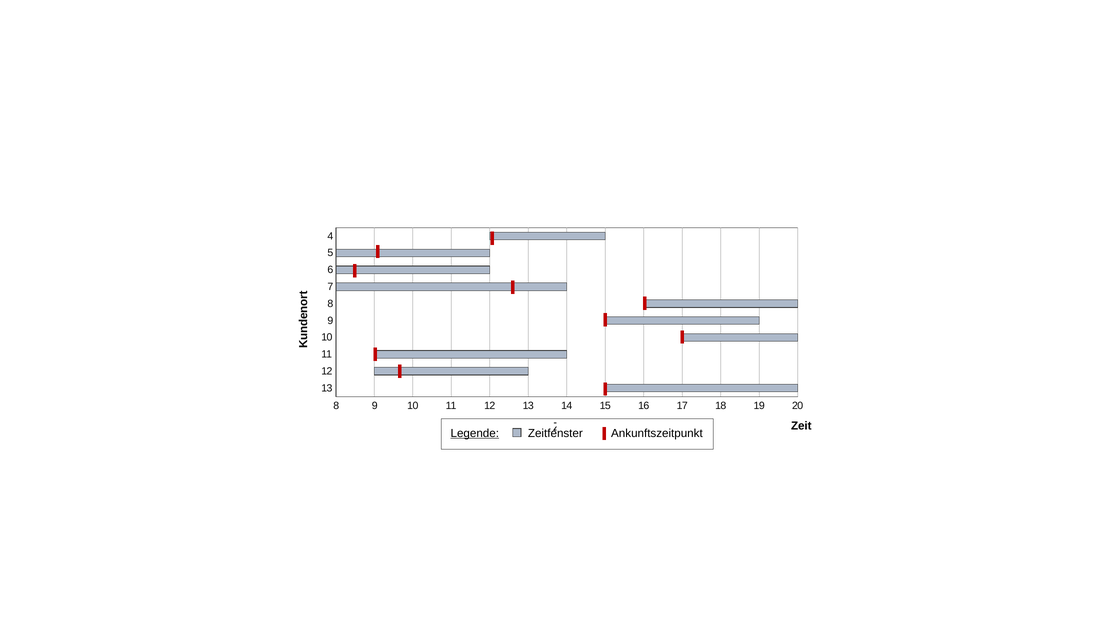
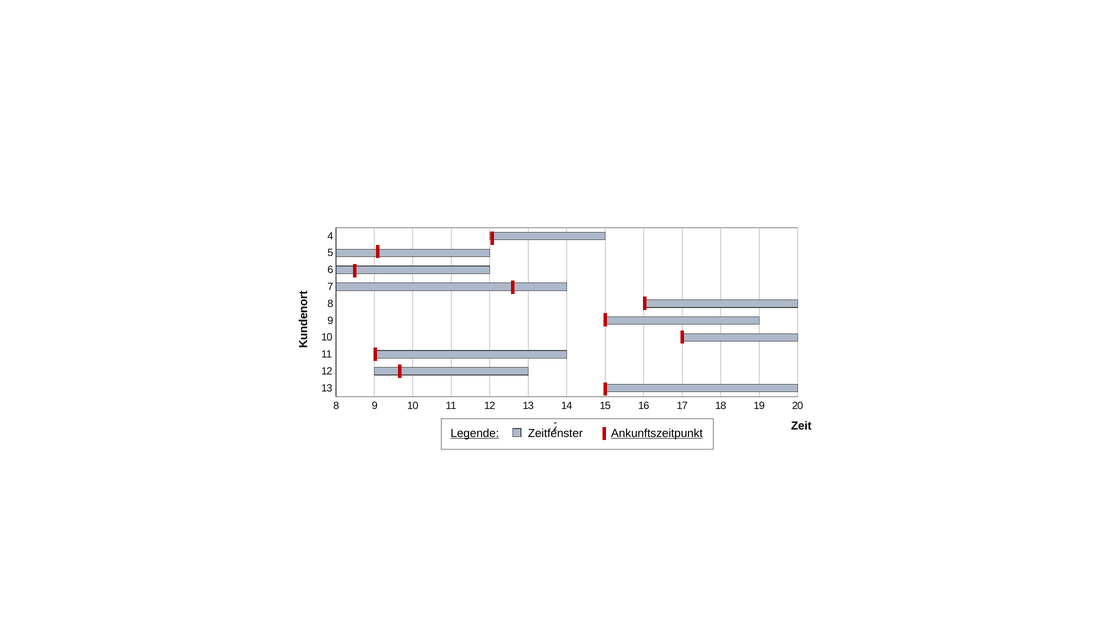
Ankunftszeitpunkt underline: none -> present
